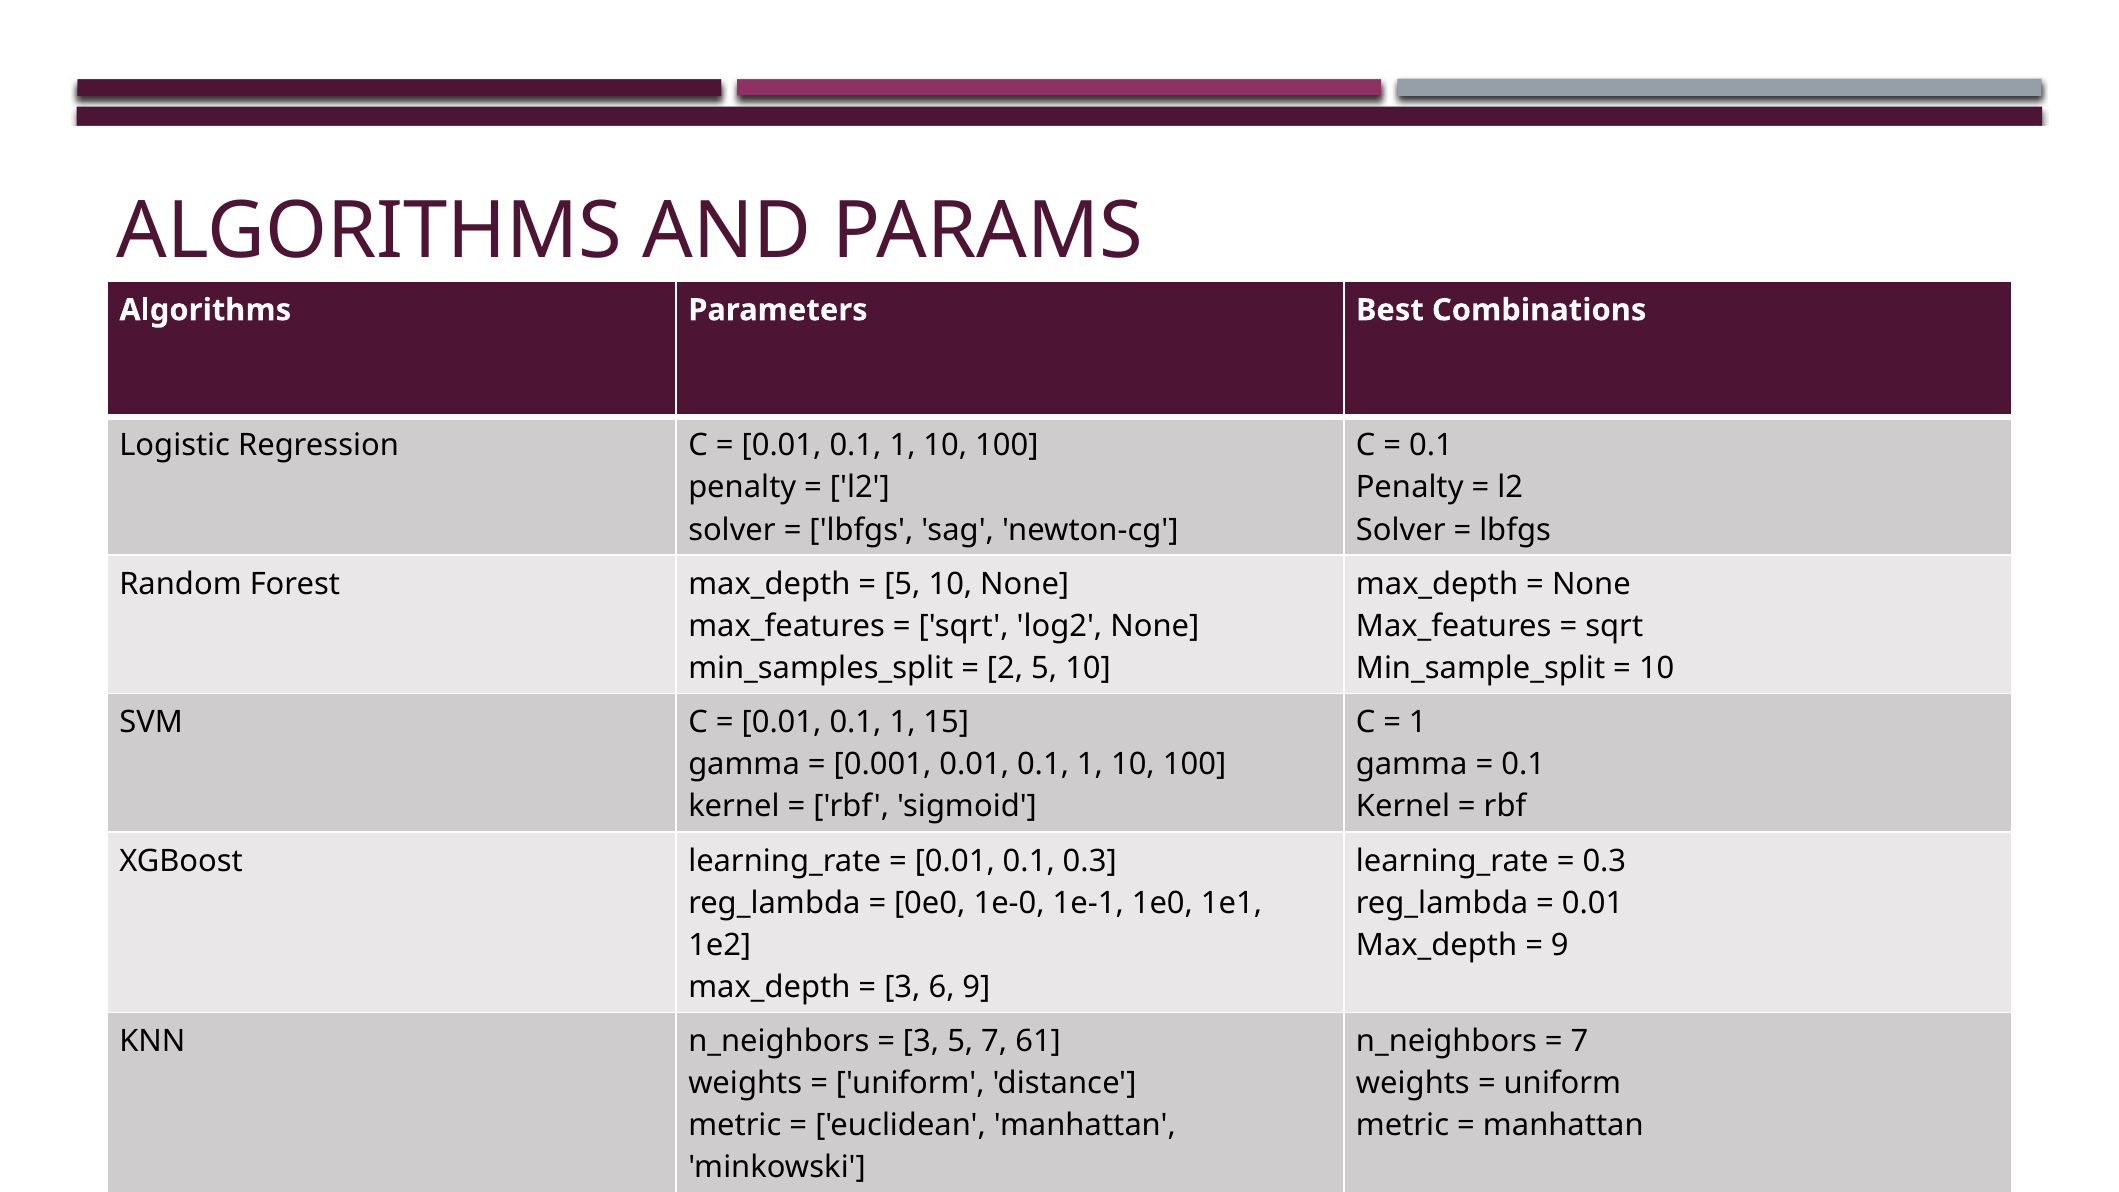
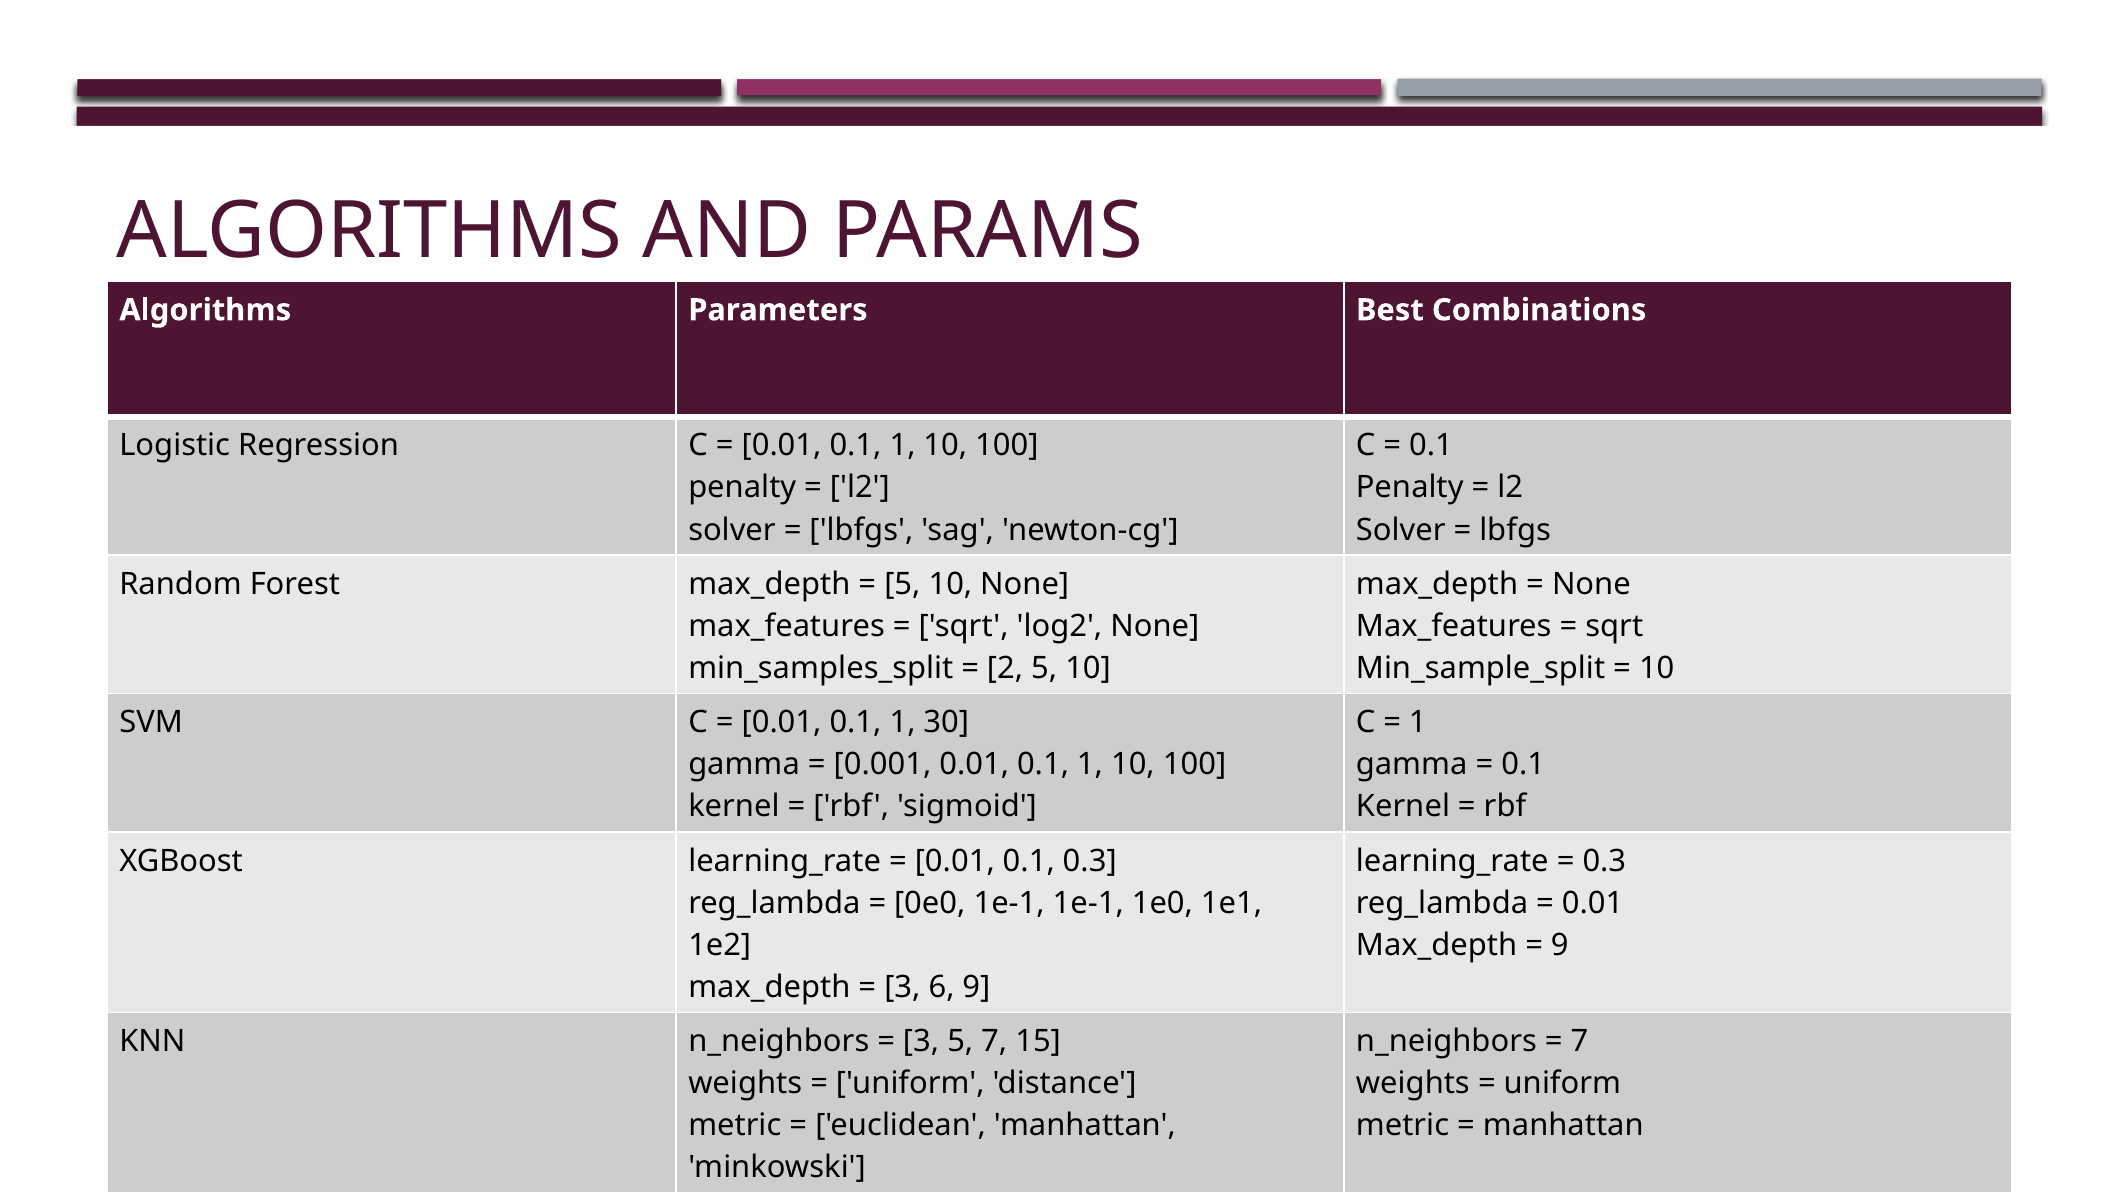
15: 15 -> 30
0e0 1e-0: 1e-0 -> 1e-1
61: 61 -> 15
